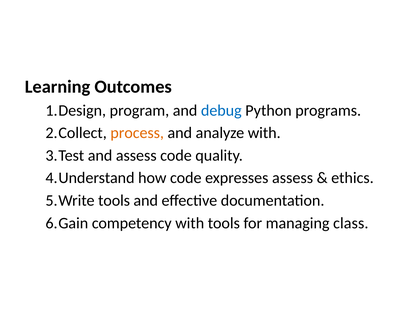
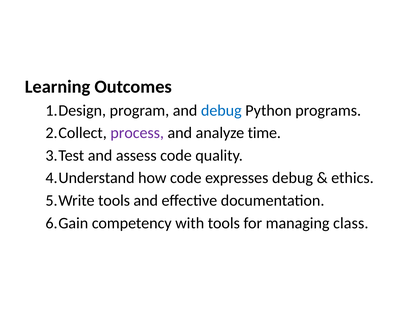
process colour: orange -> purple
analyze with: with -> time
expresses assess: assess -> debug
